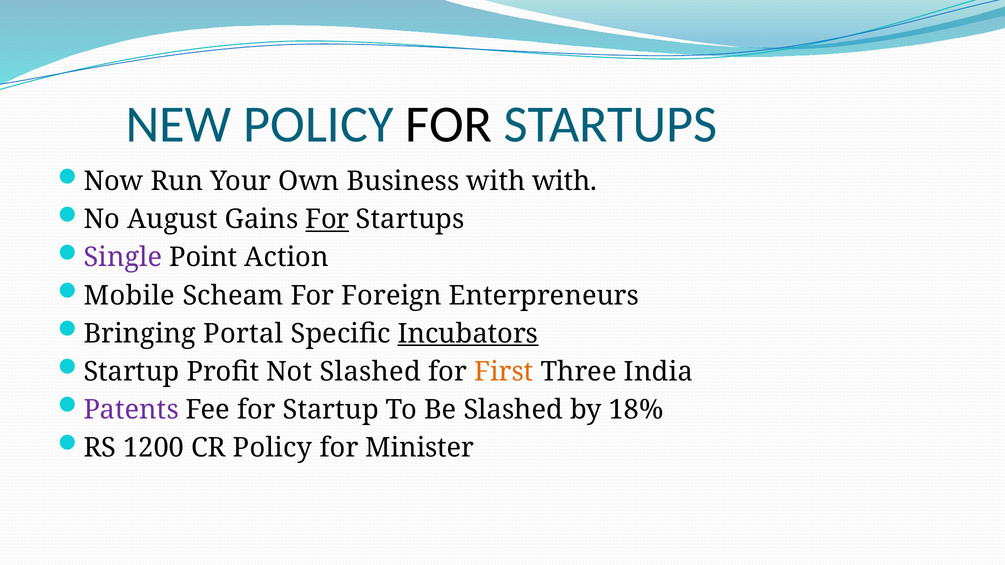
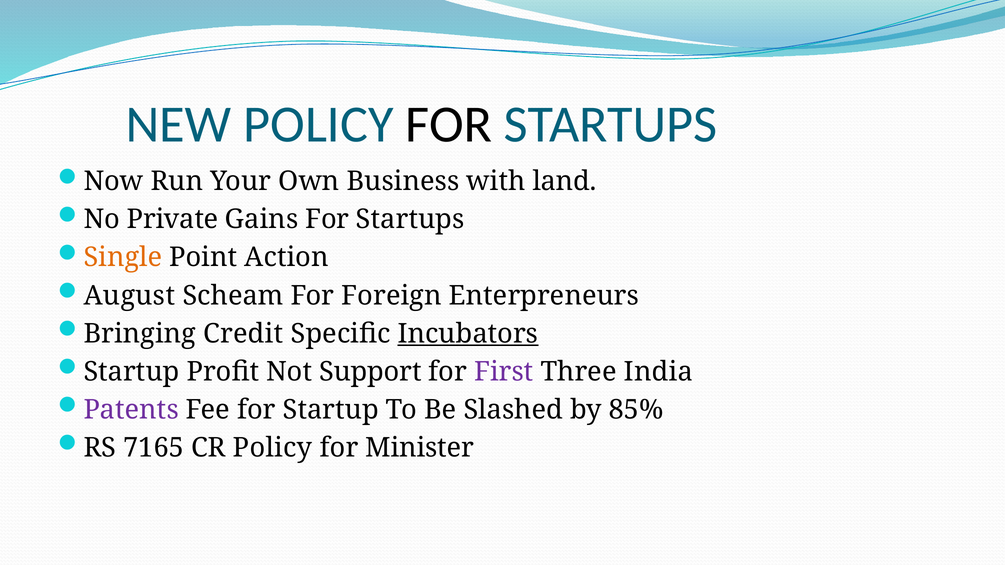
with with: with -> land
August: August -> Private
For at (327, 220) underline: present -> none
Single colour: purple -> orange
Mobile: Mobile -> August
Portal: Portal -> Credit
Not Slashed: Slashed -> Support
First colour: orange -> purple
18%: 18% -> 85%
1200: 1200 -> 7165
